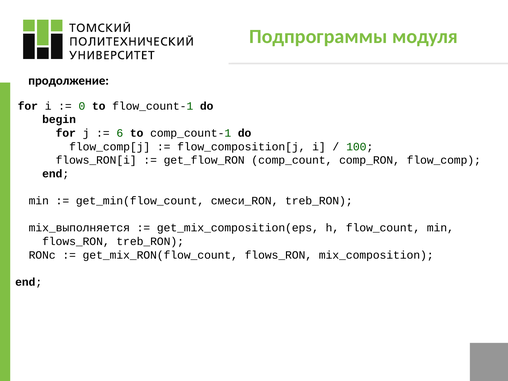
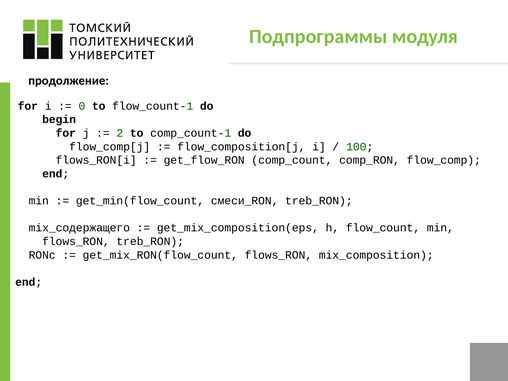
6: 6 -> 2
mix_выполняется: mix_выполняется -> mix_содержащего
